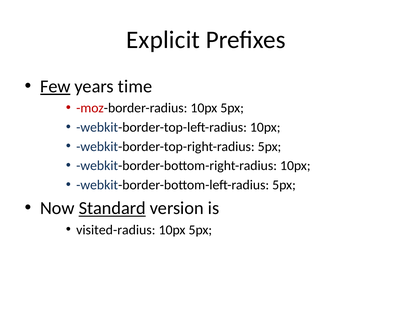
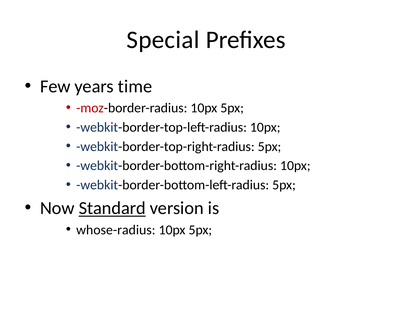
Explicit: Explicit -> Special
Few underline: present -> none
visited-radius: visited-radius -> whose-radius
